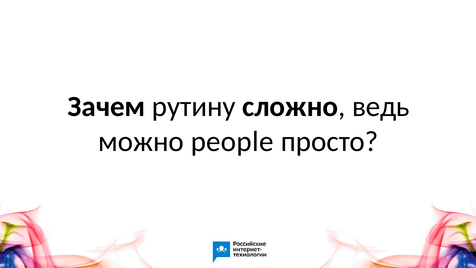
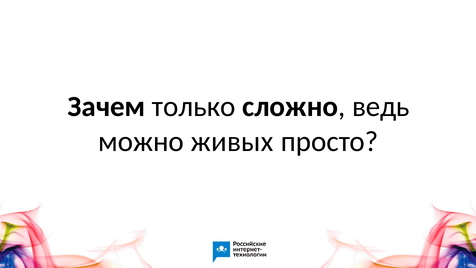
рутину: рутину -> только
people: people -> живых
